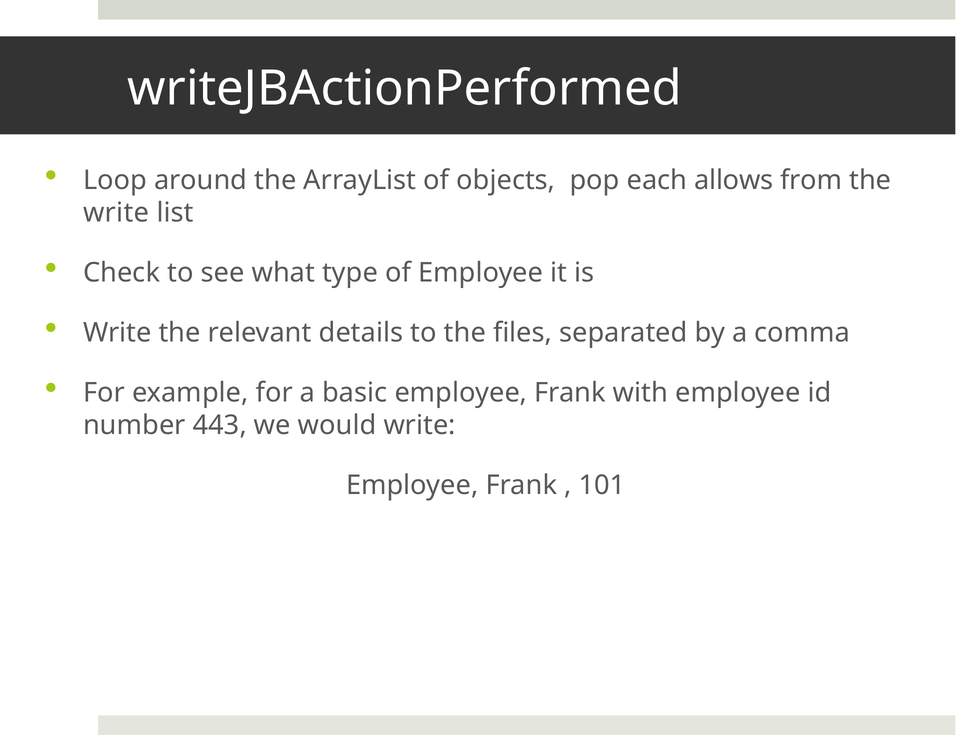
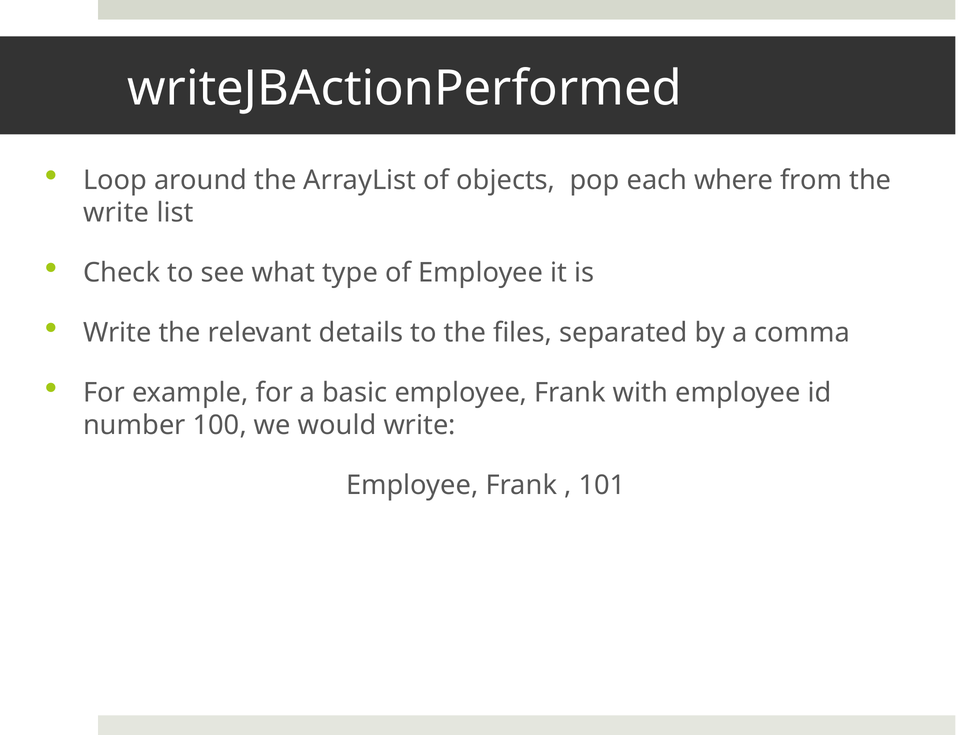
allows: allows -> where
443: 443 -> 100
